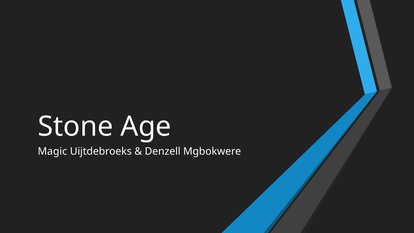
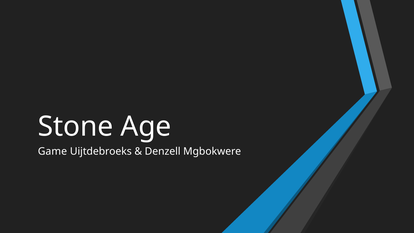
Magic: Magic -> Game
